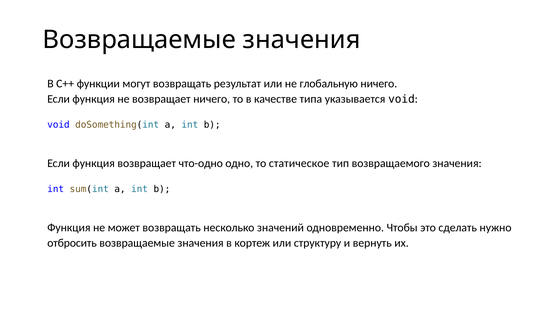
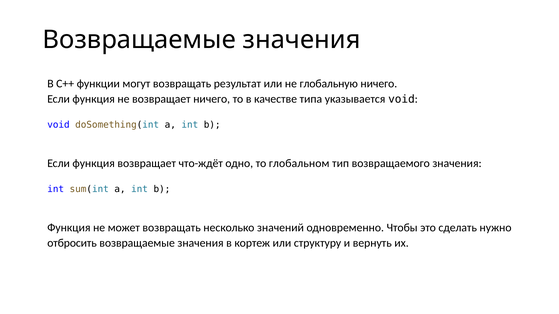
что-одно: что-одно -> что-ждёт
статическое: статическое -> глобальном
